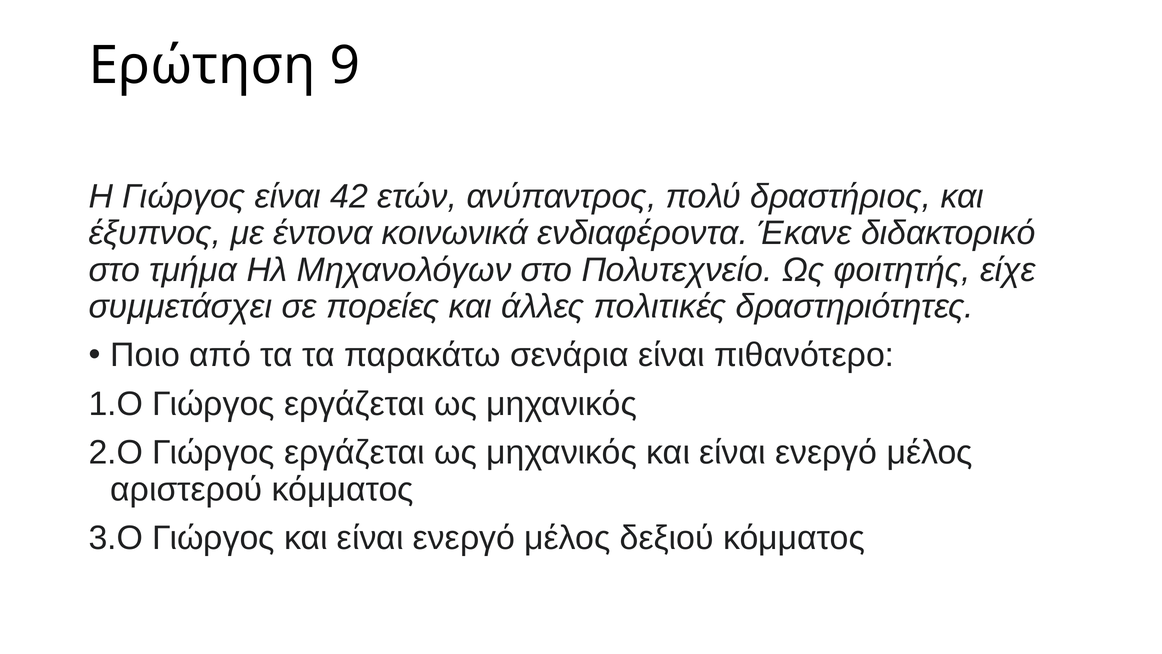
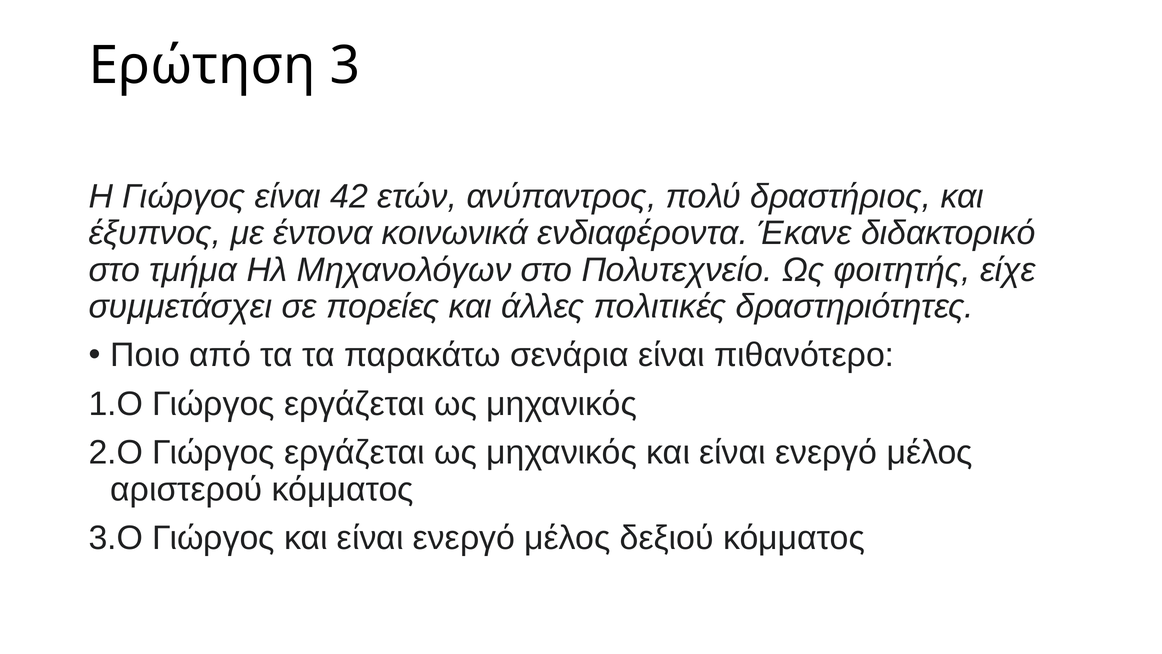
9: 9 -> 3
